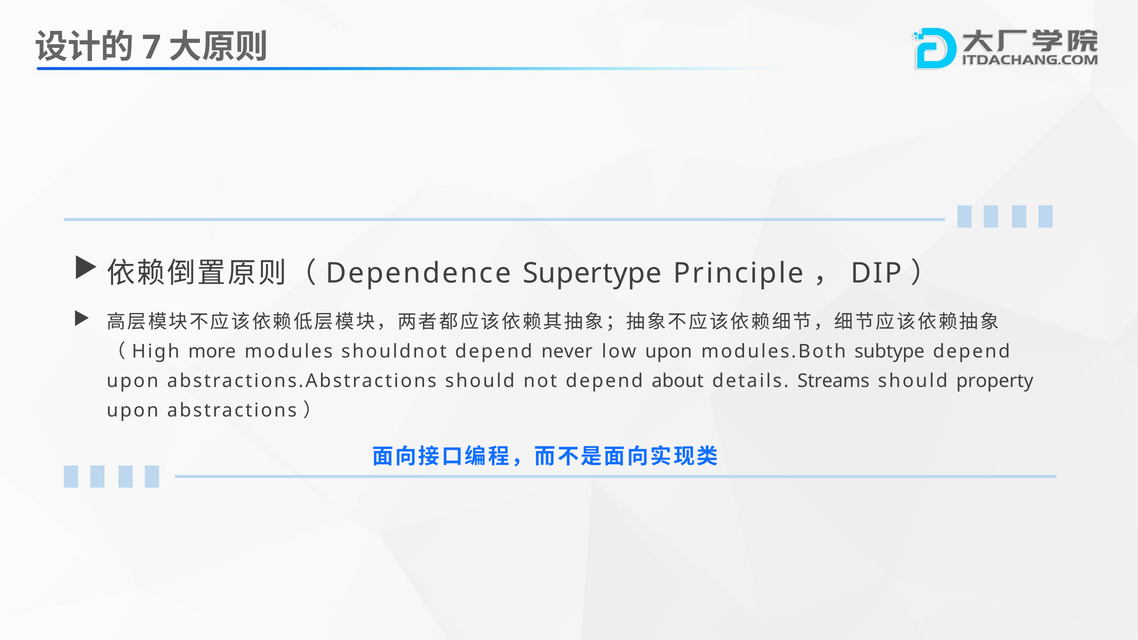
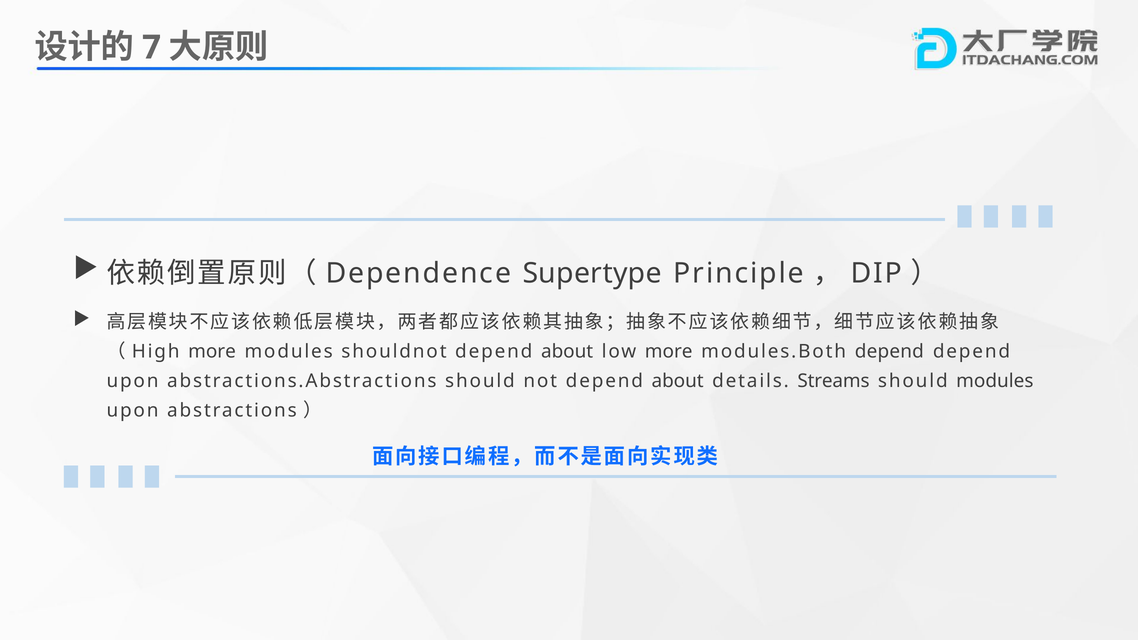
shouldnot depend never: never -> about
low upon: upon -> more
modules.Both subtype: subtype -> depend
should property: property -> modules
